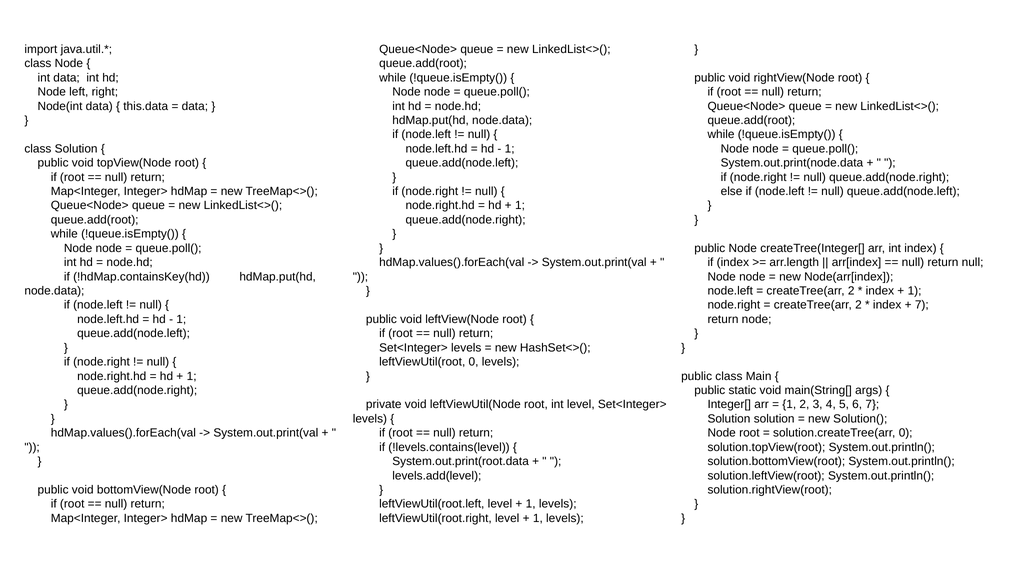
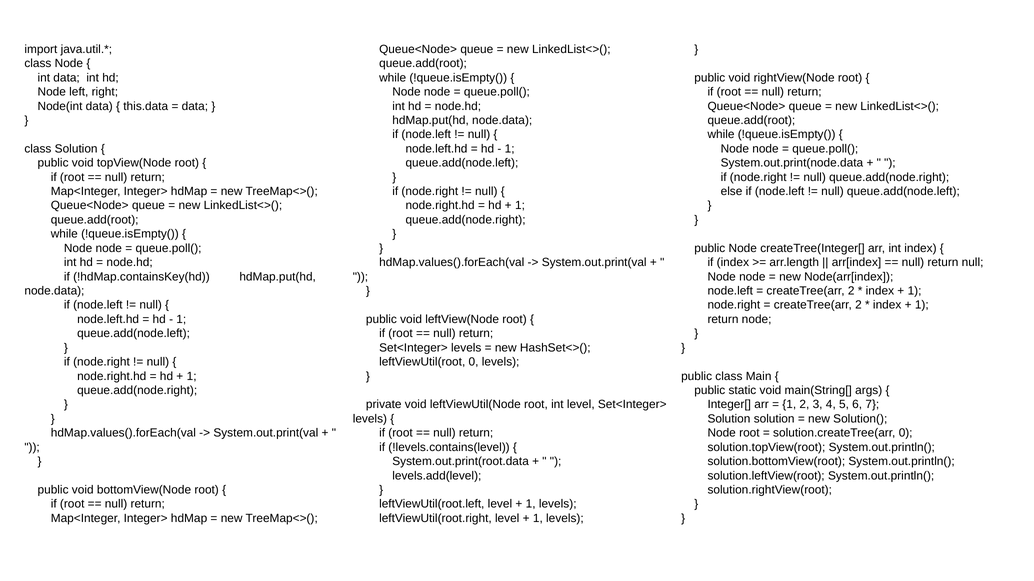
7 at (922, 305): 7 -> 1
